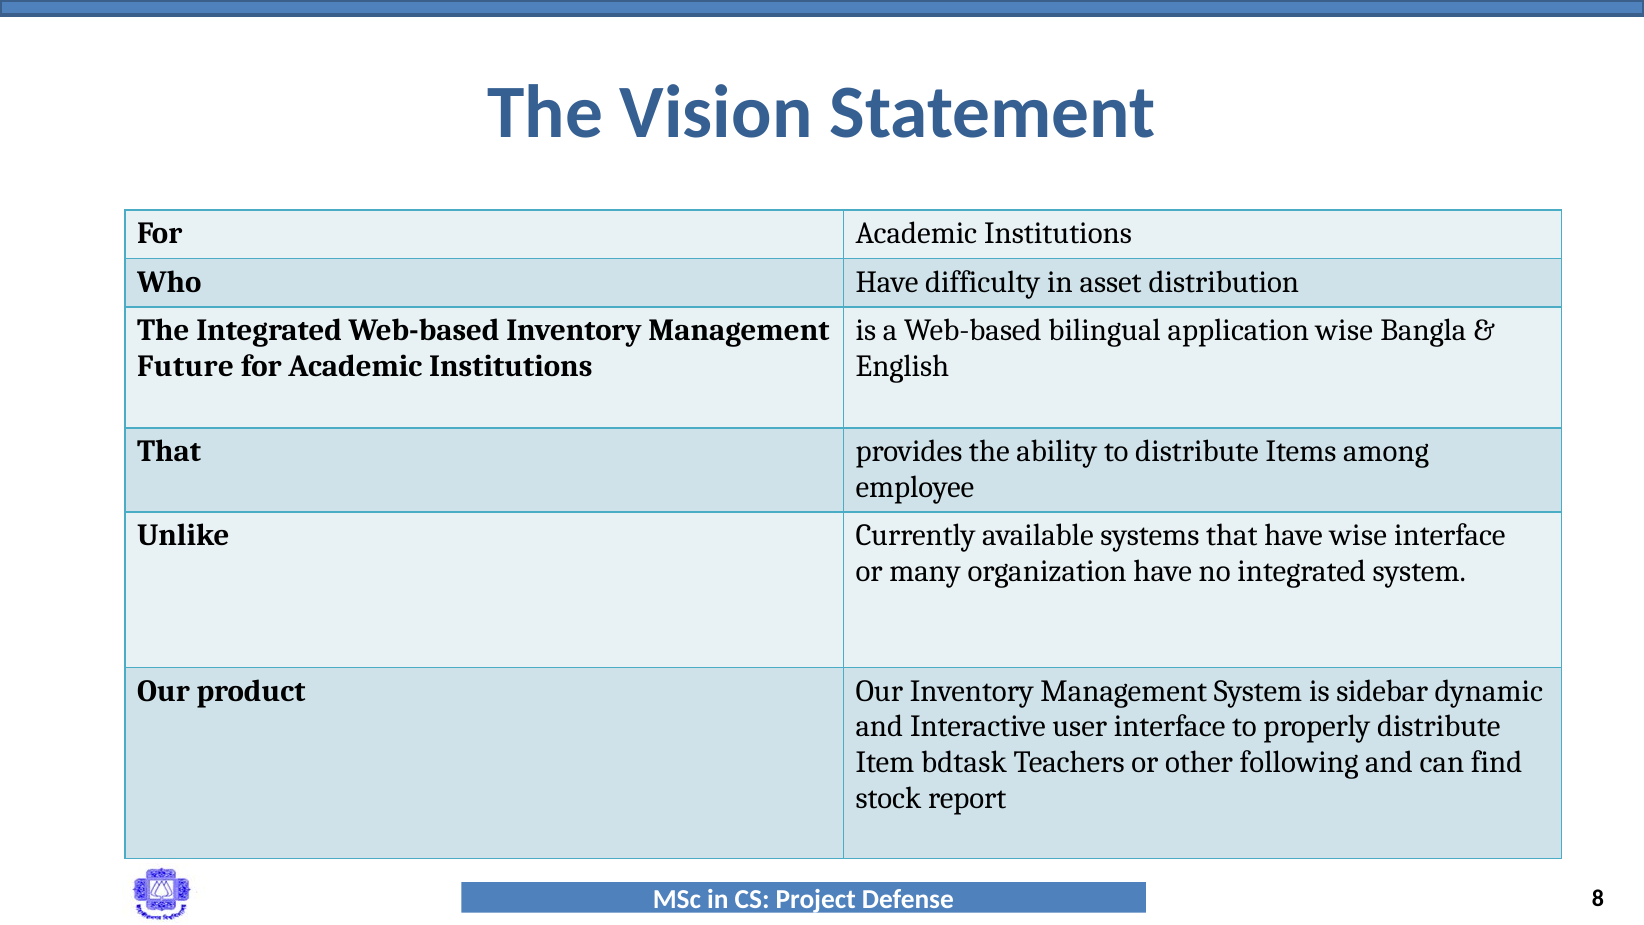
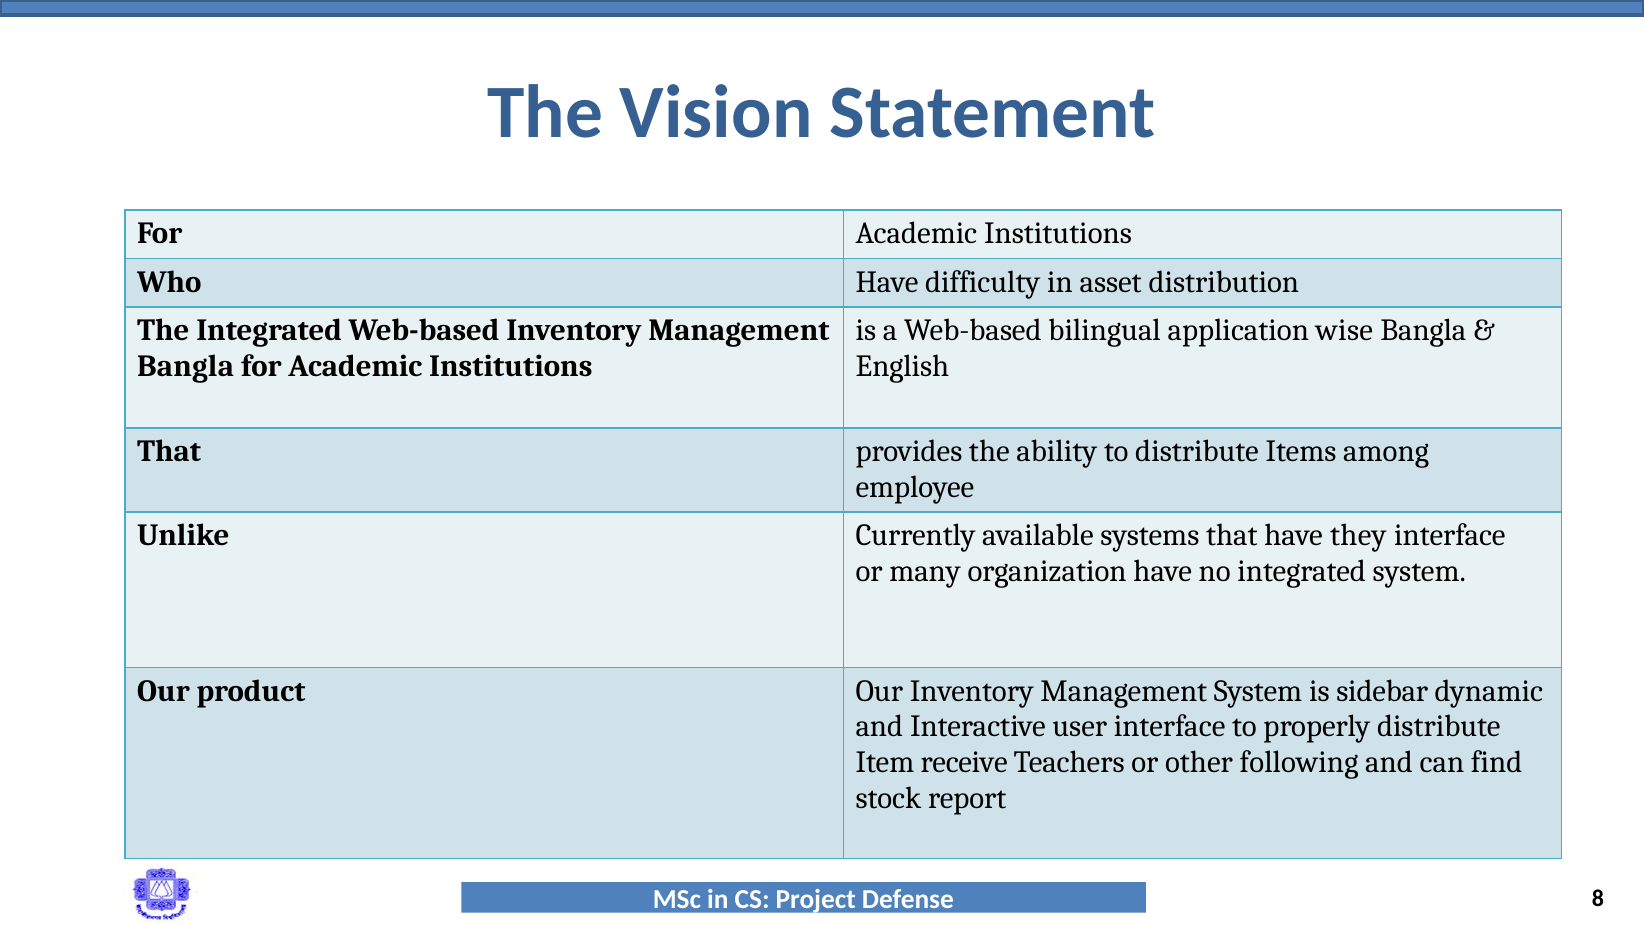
Future at (186, 366): Future -> Bangla
have wise: wise -> they
bdtask: bdtask -> receive
